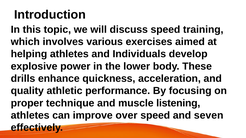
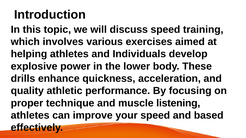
over: over -> your
seven: seven -> based
